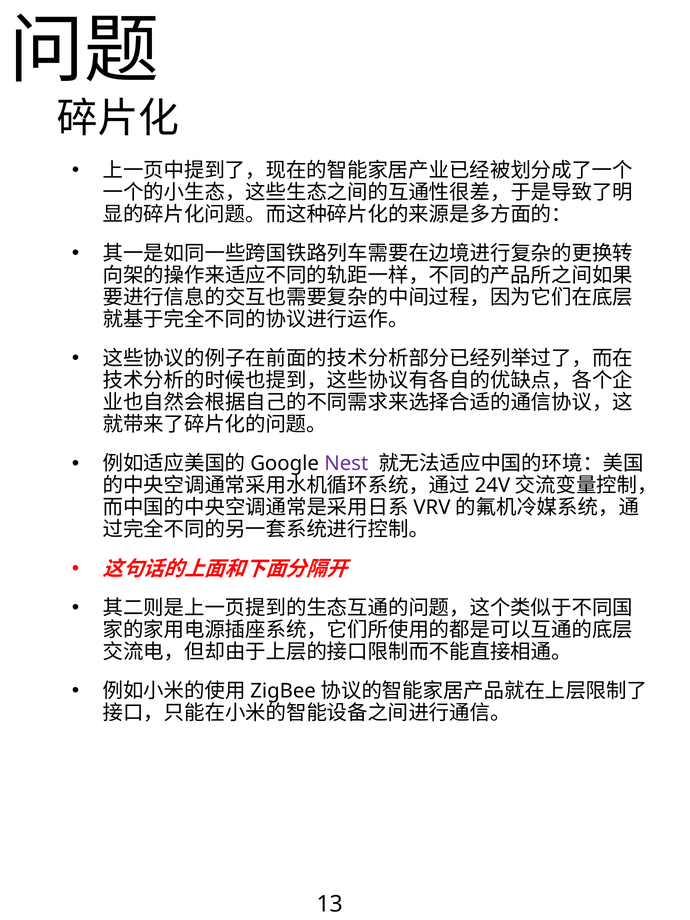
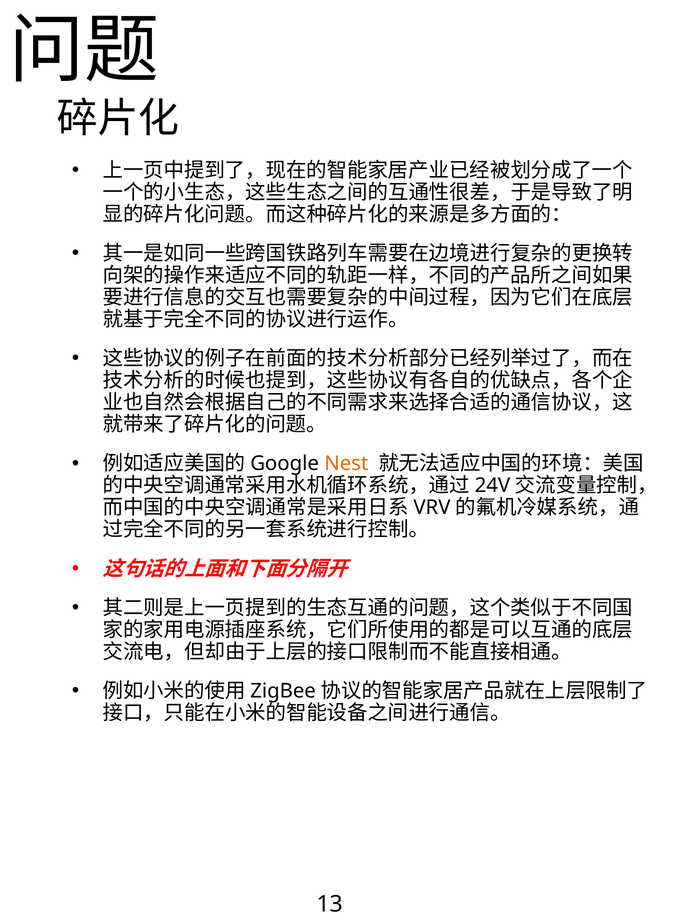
Nest colour: purple -> orange
